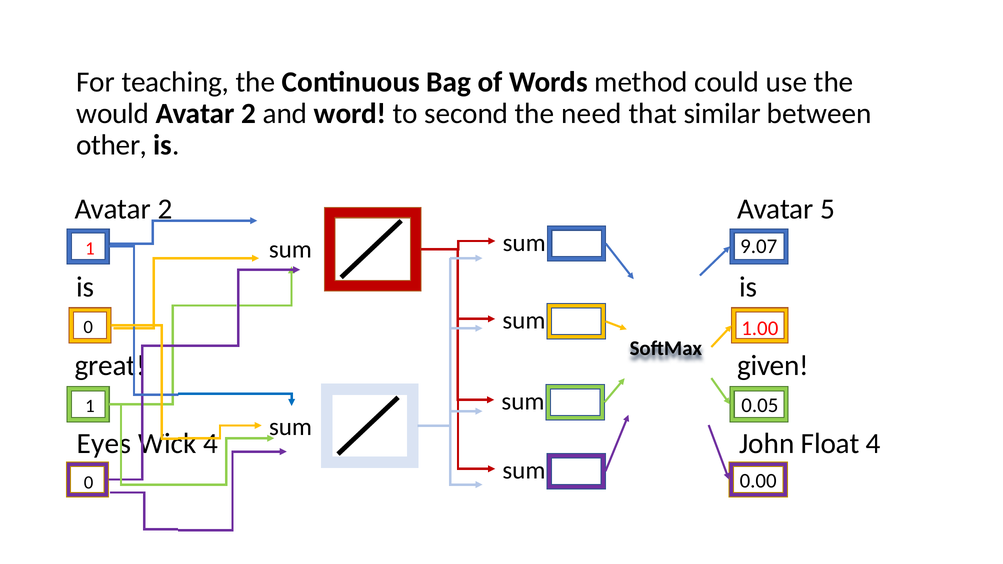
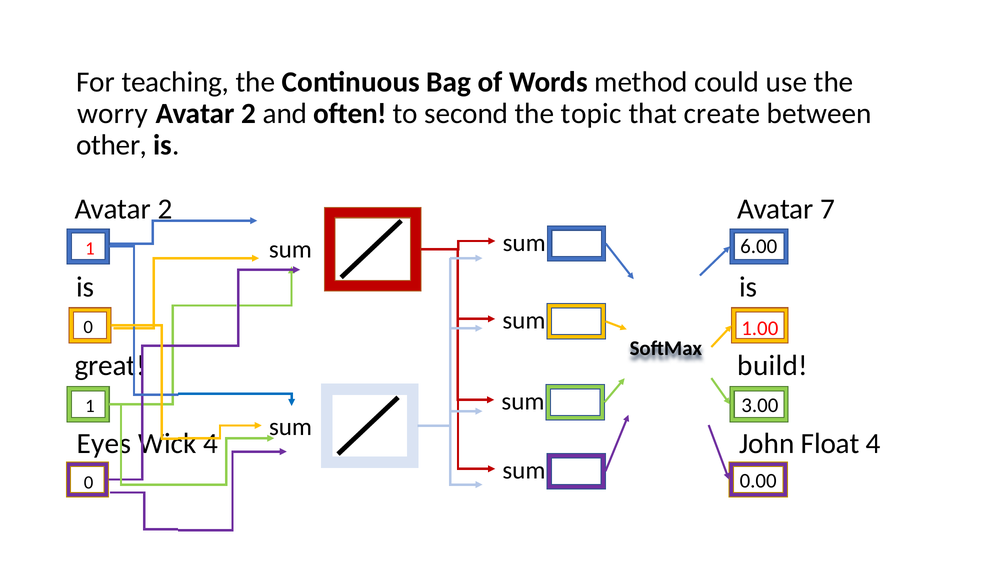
would: would -> worry
word: word -> often
need: need -> topic
similar: similar -> create
5: 5 -> 7
9.07: 9.07 -> 6.00
given: given -> build
0.05: 0.05 -> 3.00
